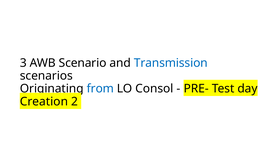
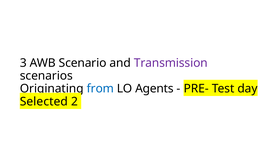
Transmission colour: blue -> purple
Consol: Consol -> Agents
Creation: Creation -> Selected
